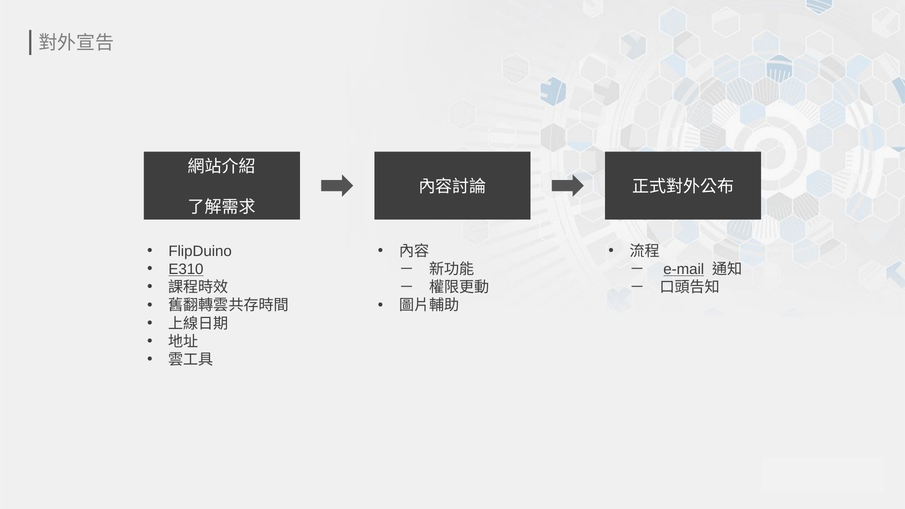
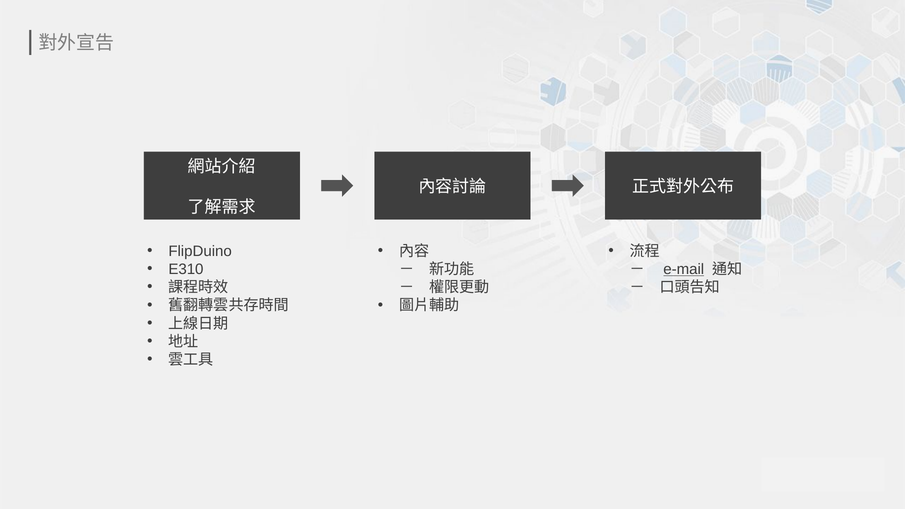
E310 underline: present -> none
